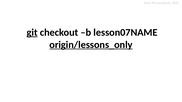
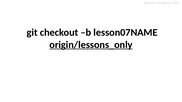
git underline: present -> none
